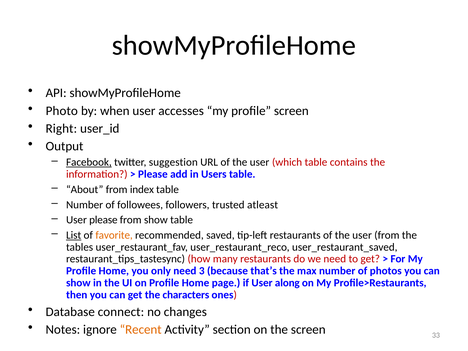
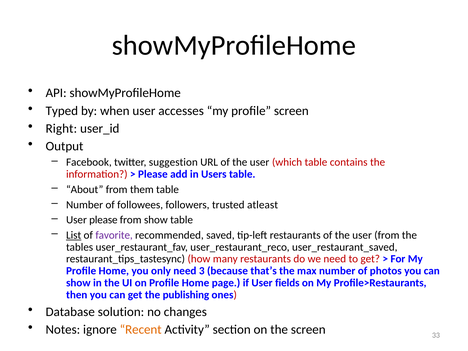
Photo: Photo -> Typed
Facebook underline: present -> none
index: index -> them
favorite colour: orange -> purple
along: along -> fields
characters: characters -> publishing
connect: connect -> solution
